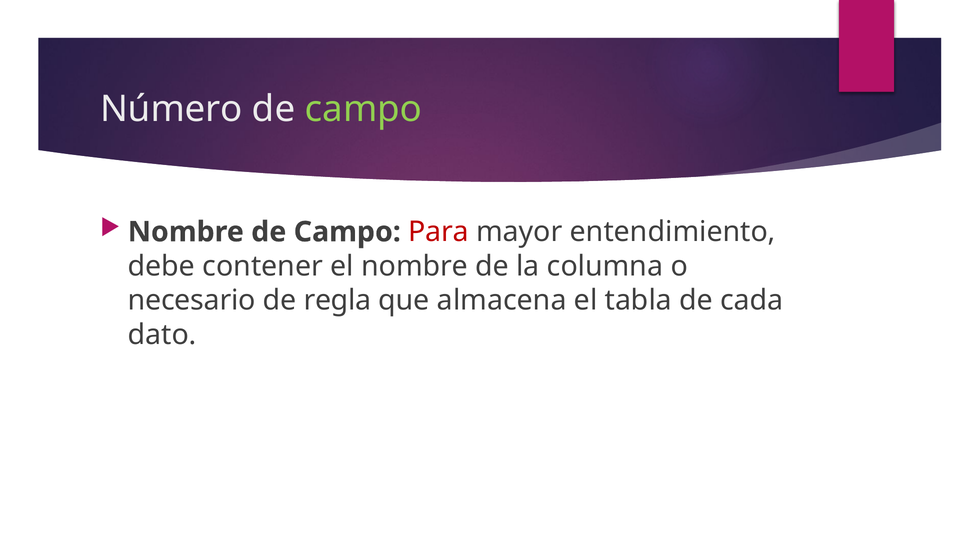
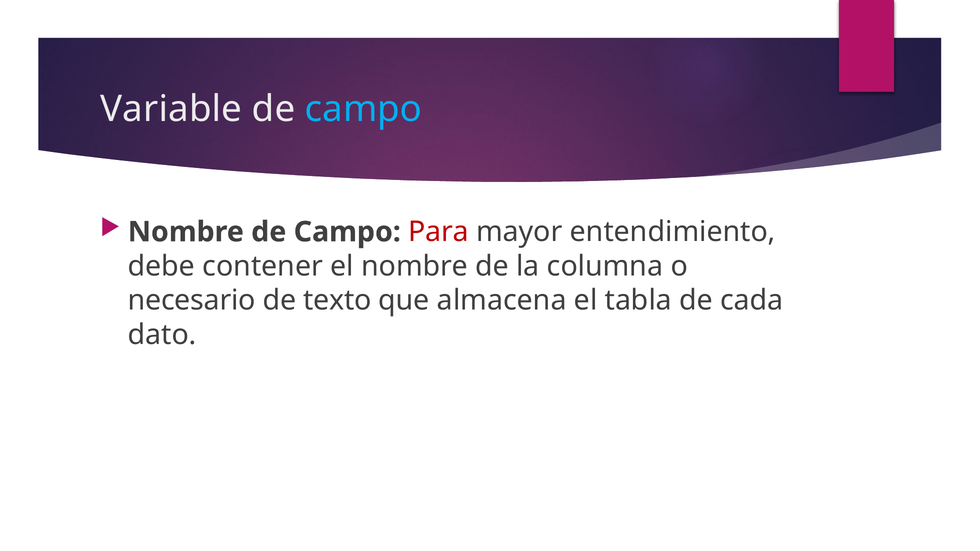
Número: Número -> Variable
campo at (364, 109) colour: light green -> light blue
regla: regla -> texto
